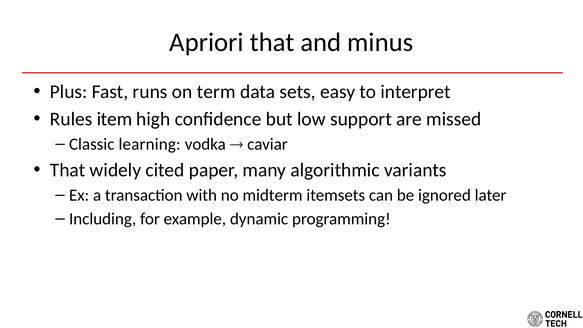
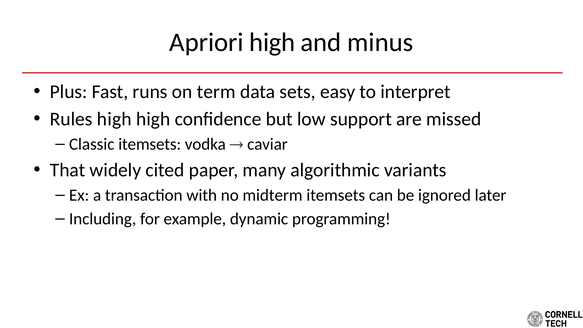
Apriori that: that -> high
Rules item: item -> high
Classic learning: learning -> itemsets
